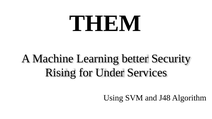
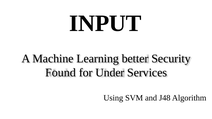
THEM: THEM -> INPUT
Rising: Rising -> Found
